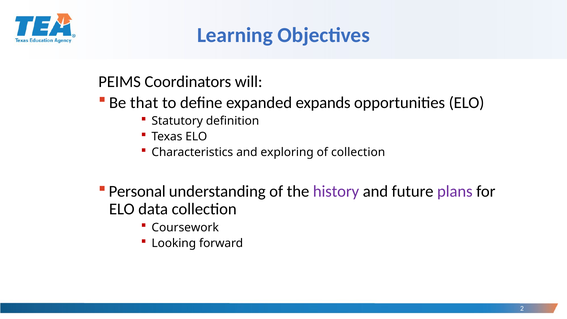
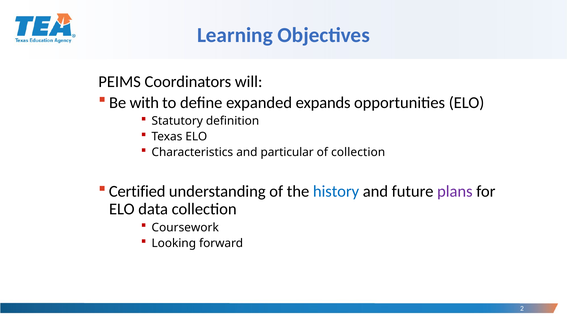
that: that -> with
exploring: exploring -> particular
Personal: Personal -> Certified
history colour: purple -> blue
